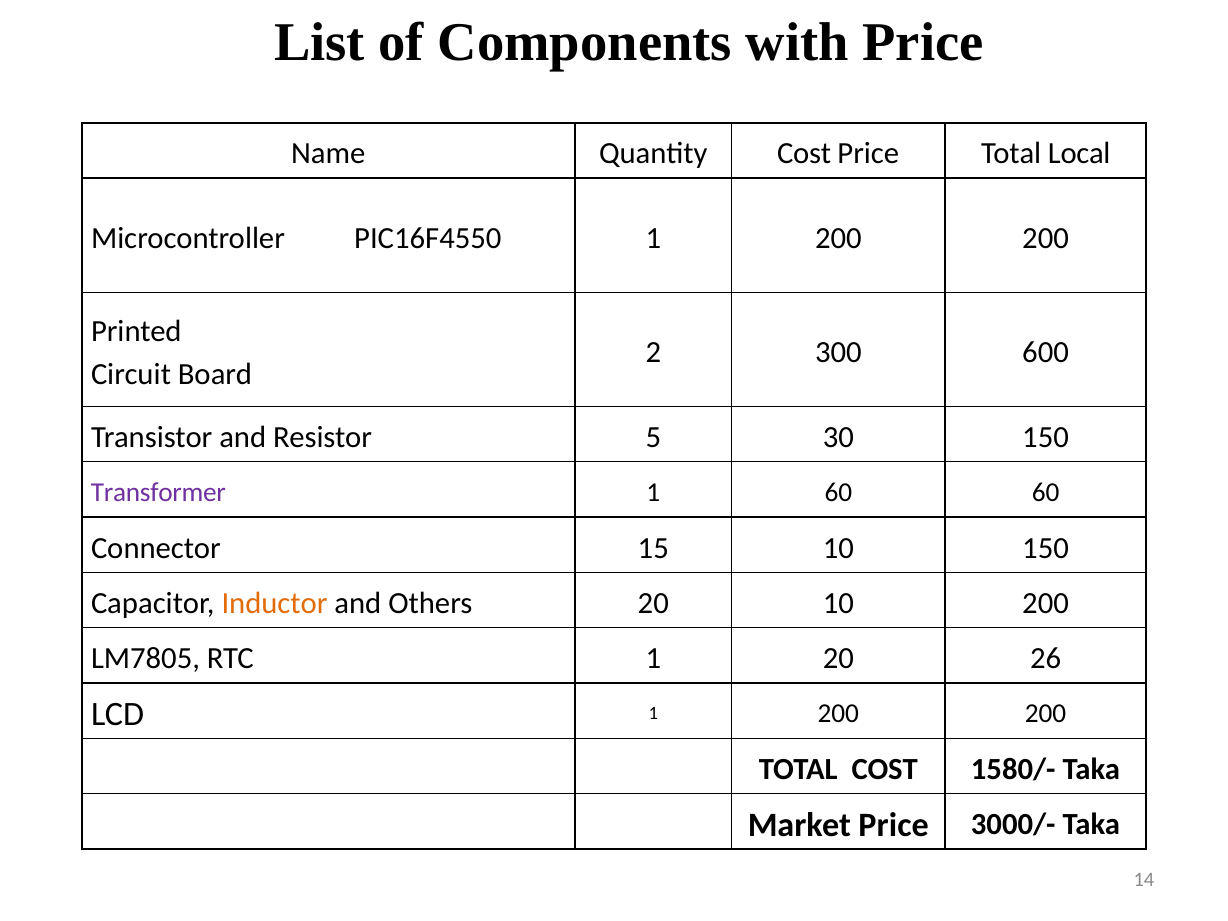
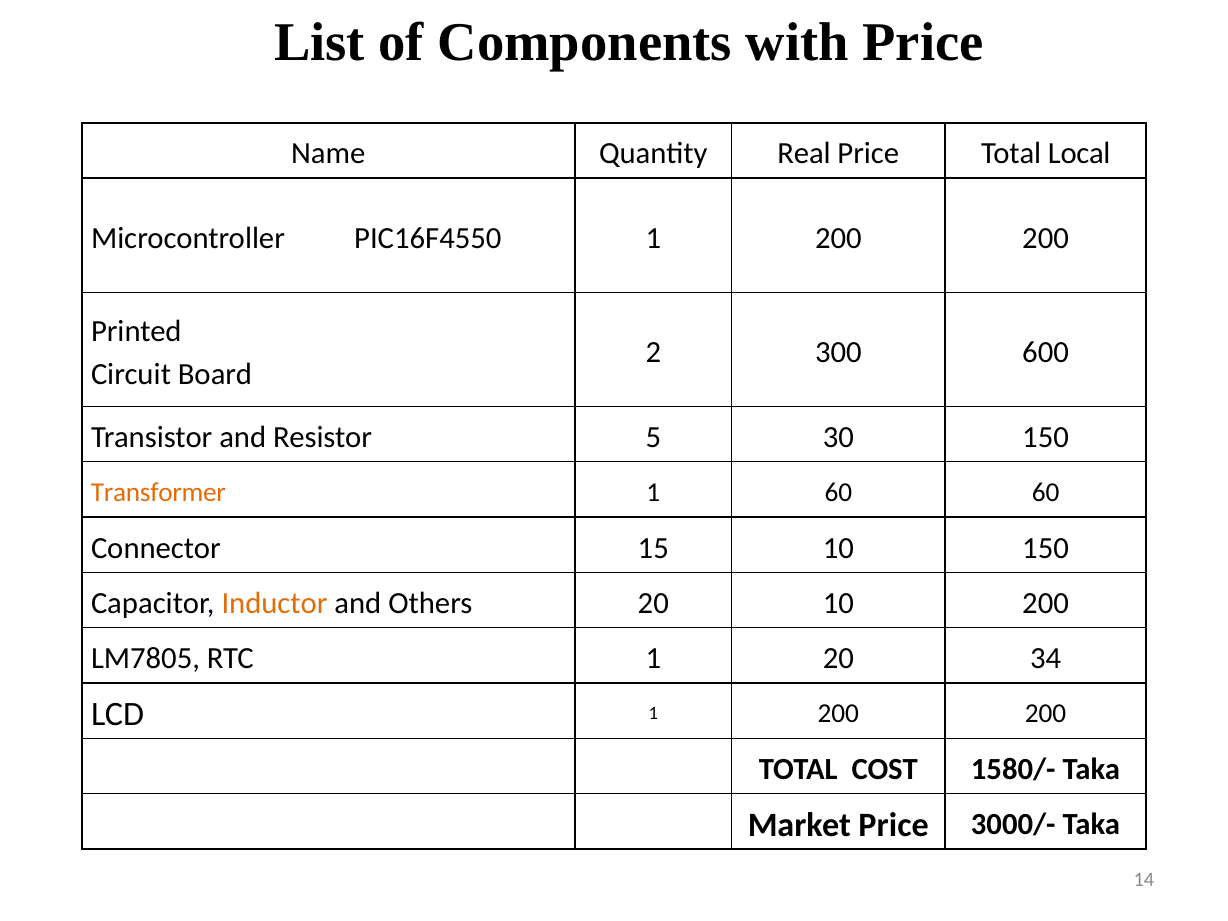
Quantity Cost: Cost -> Real
Transformer colour: purple -> orange
26: 26 -> 34
